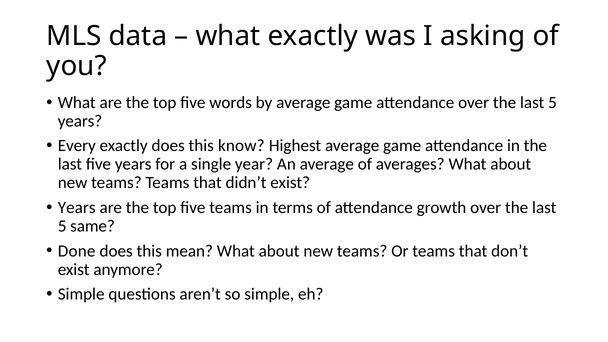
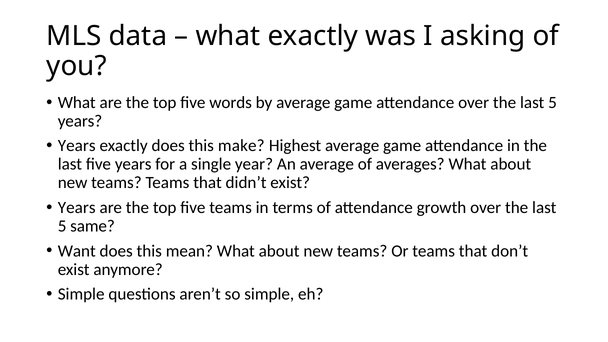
Every at (77, 146): Every -> Years
know: know -> make
Done: Done -> Want
